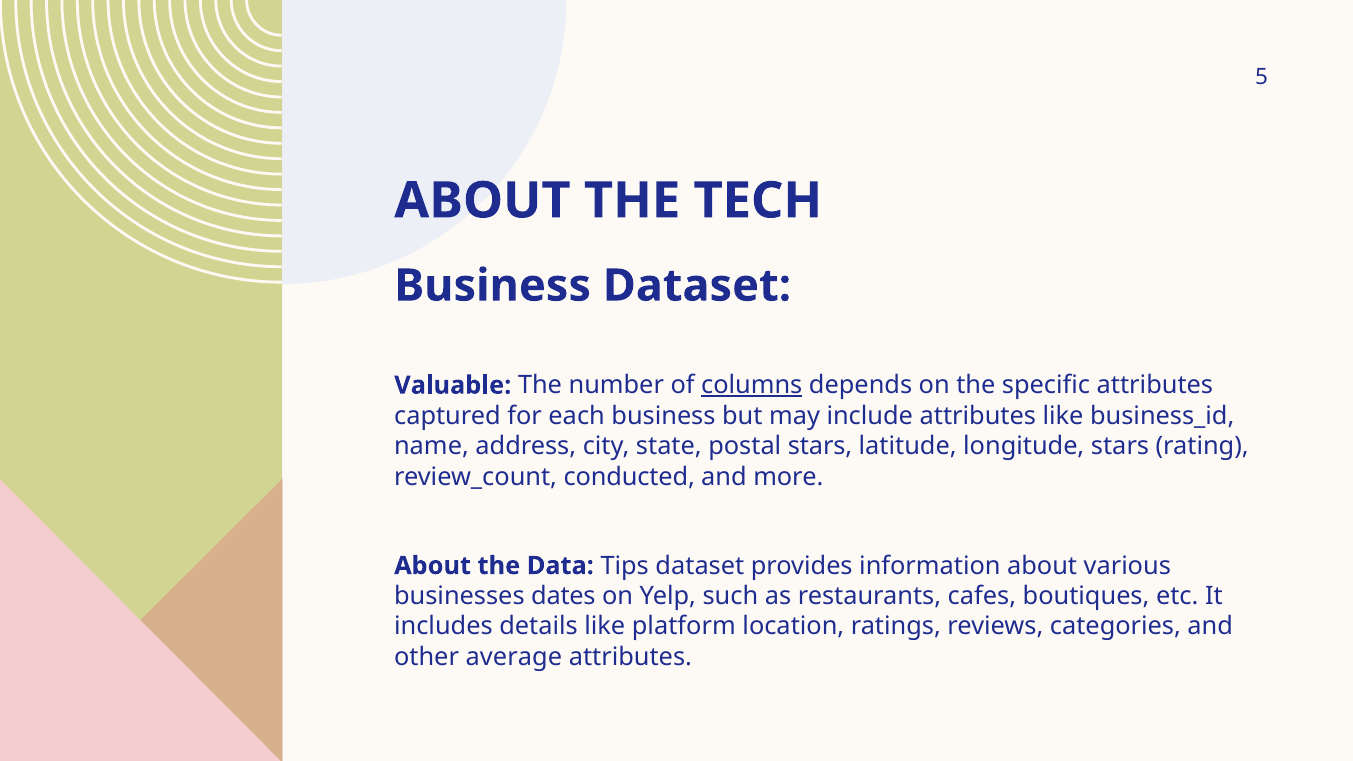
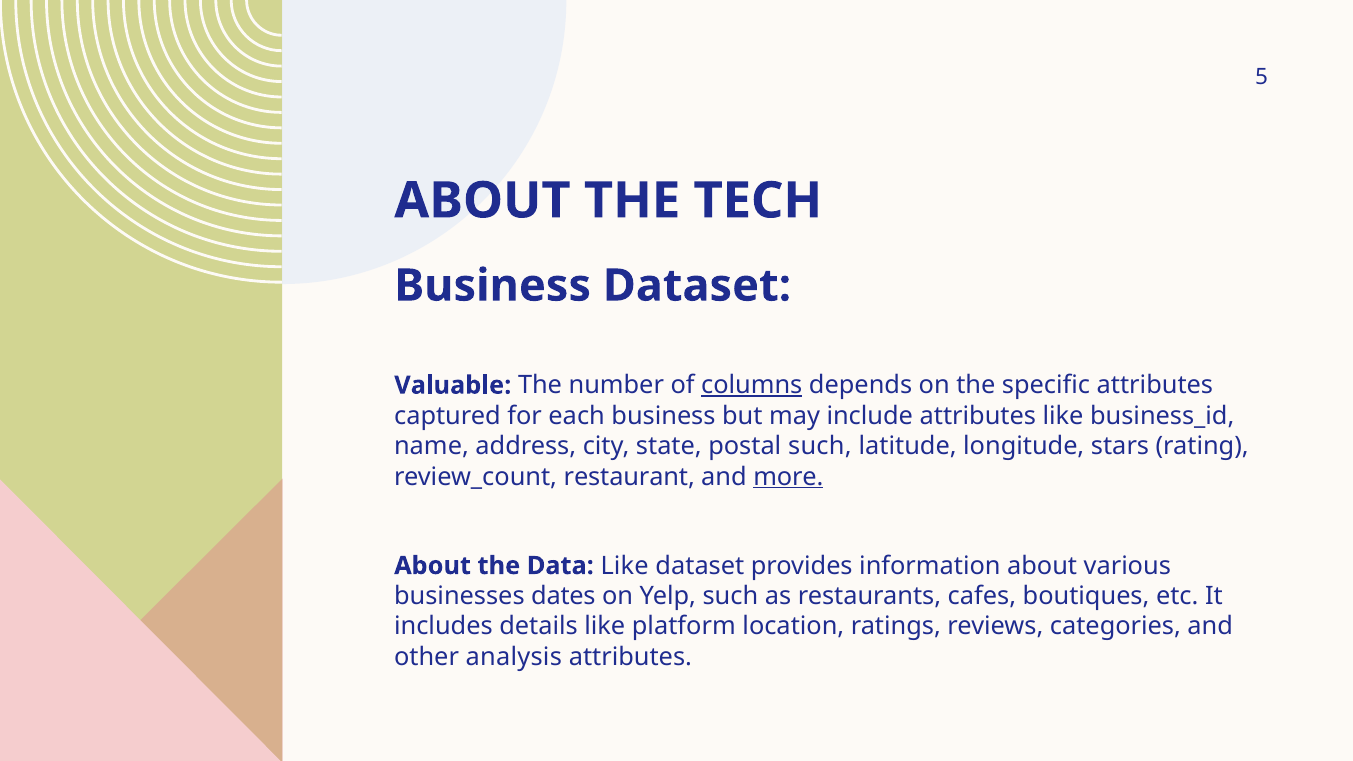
postal stars: stars -> such
conducted: conducted -> restaurant
more underline: none -> present
Data Tips: Tips -> Like
average: average -> analysis
